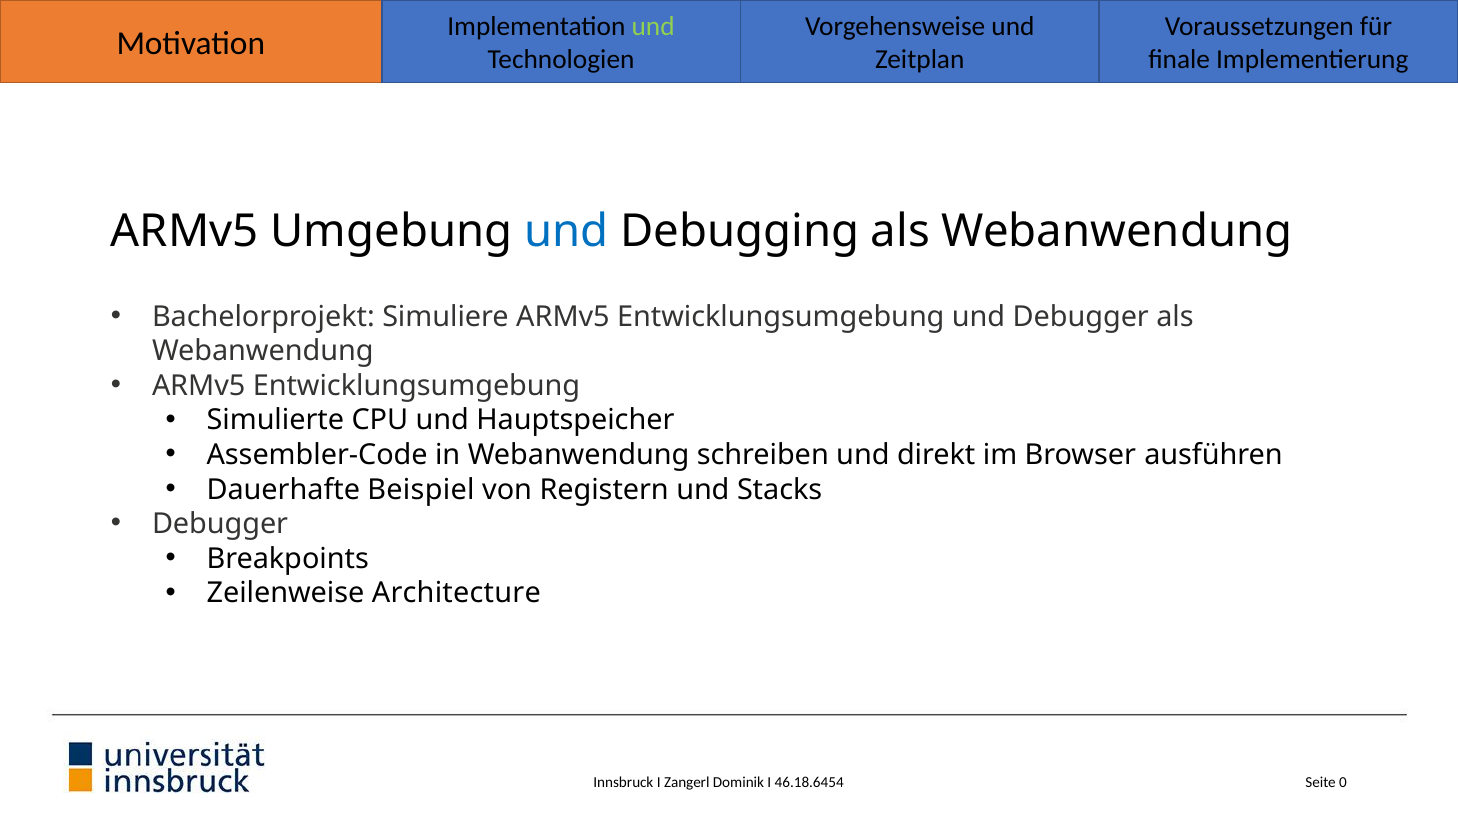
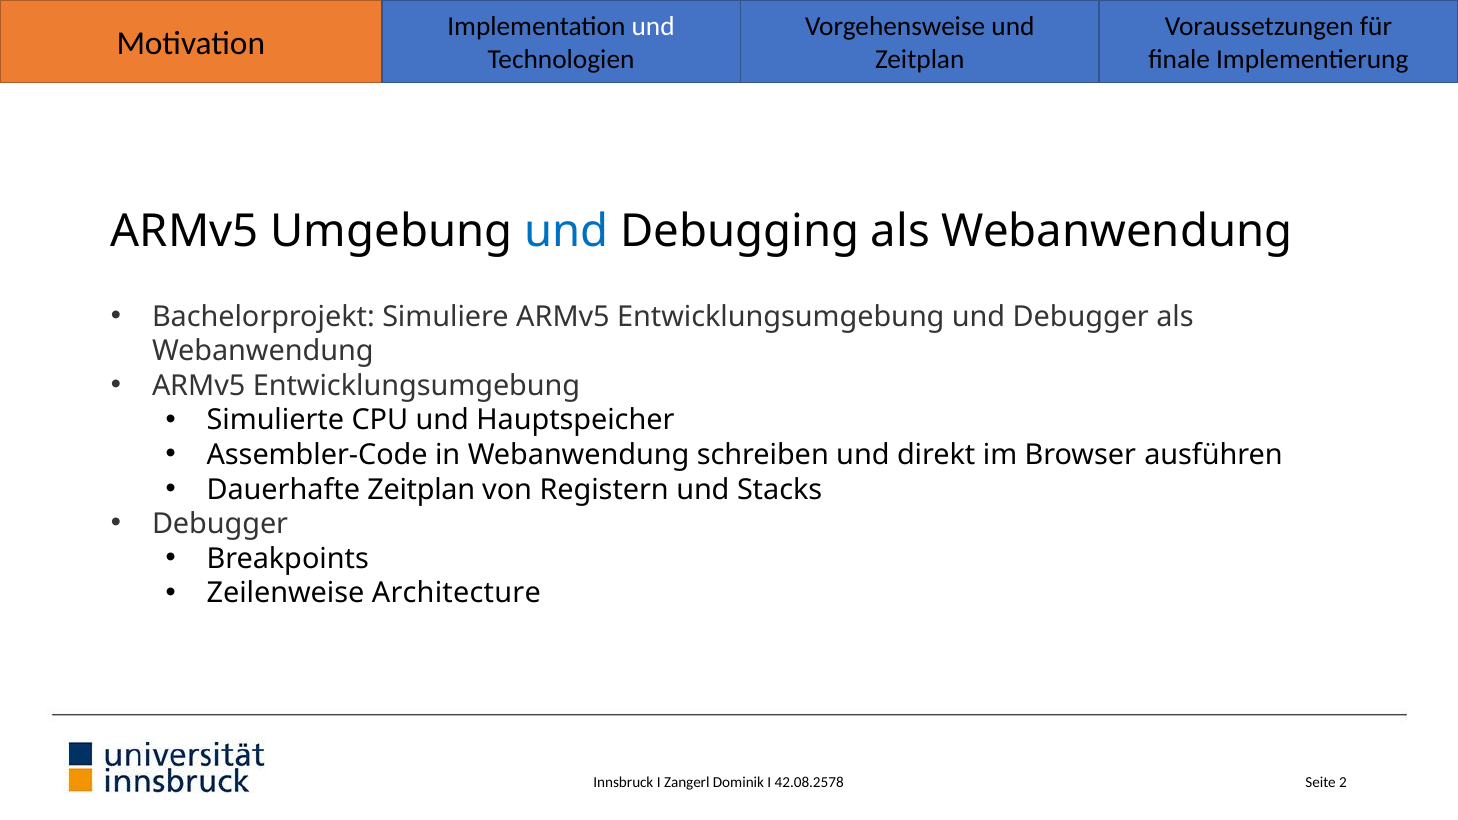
und at (653, 27) colour: light green -> white
Dauerhafte Beispiel: Beispiel -> Zeitplan
46.18.6454: 46.18.6454 -> 42.08.2578
0: 0 -> 2
